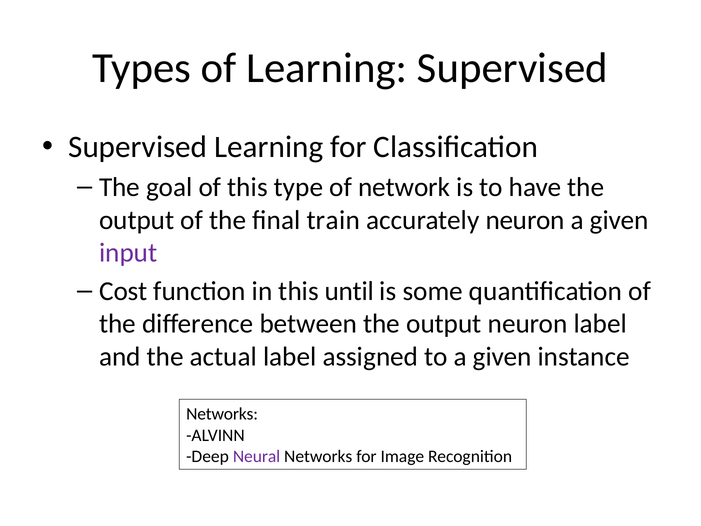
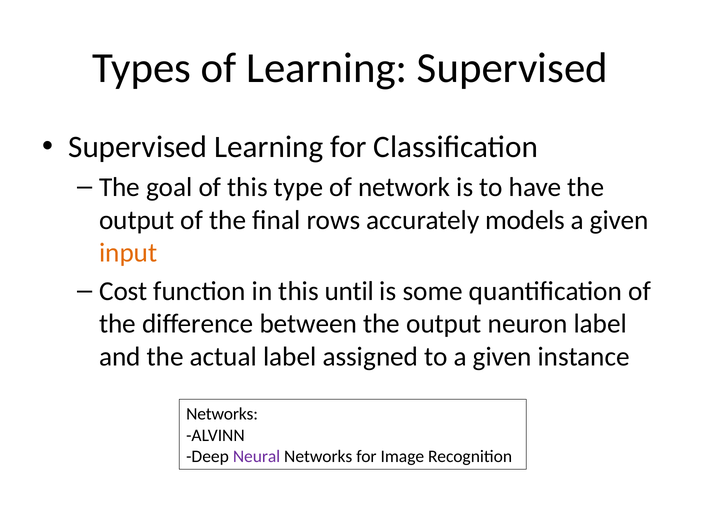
train: train -> rows
accurately neuron: neuron -> models
input colour: purple -> orange
